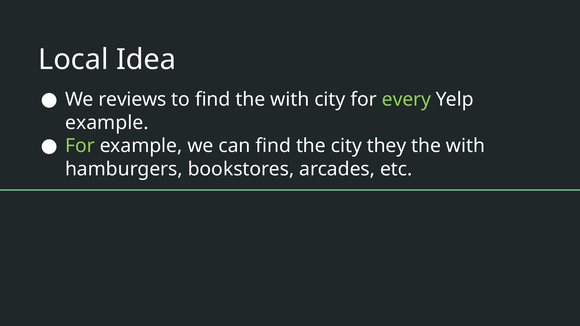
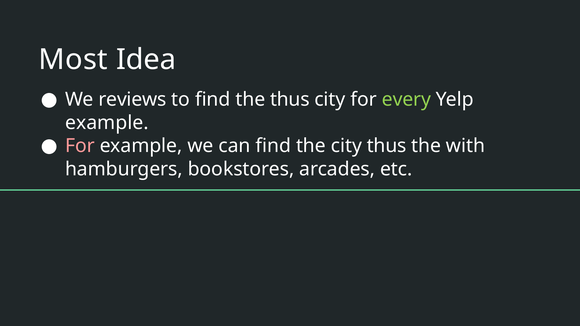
Local: Local -> Most
find the with: with -> thus
For at (80, 146) colour: light green -> pink
city they: they -> thus
